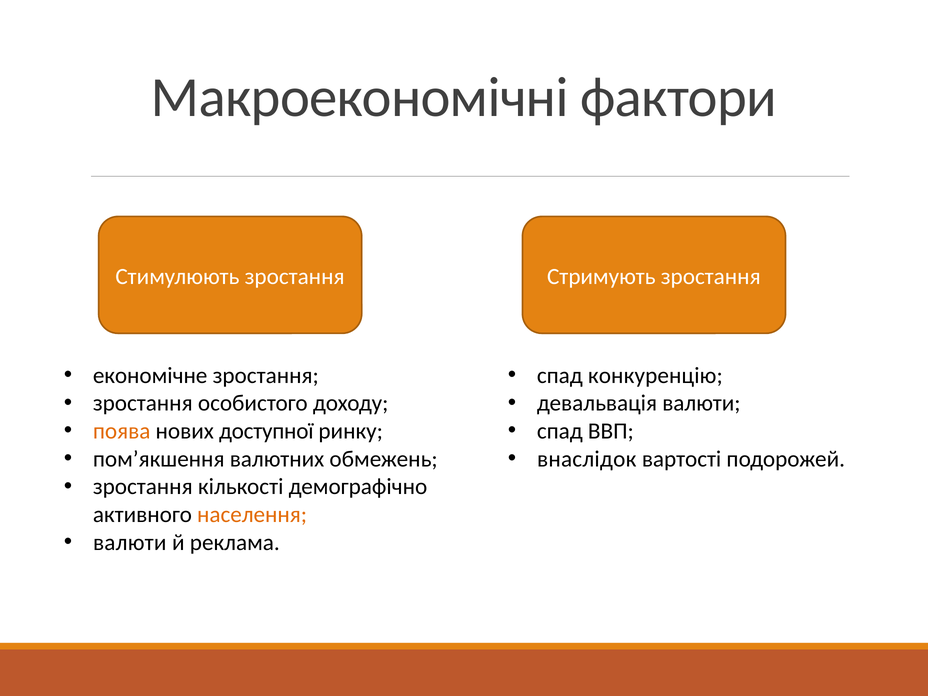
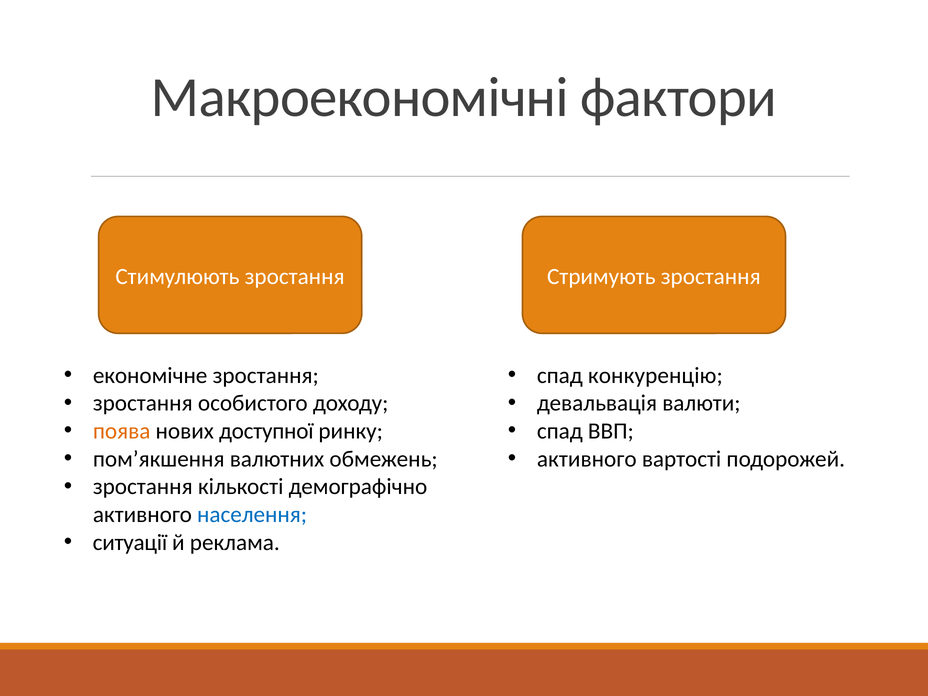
внаслідок at (587, 459): внаслідок -> активного
населення colour: orange -> blue
валюти at (130, 542): валюти -> ситуації
